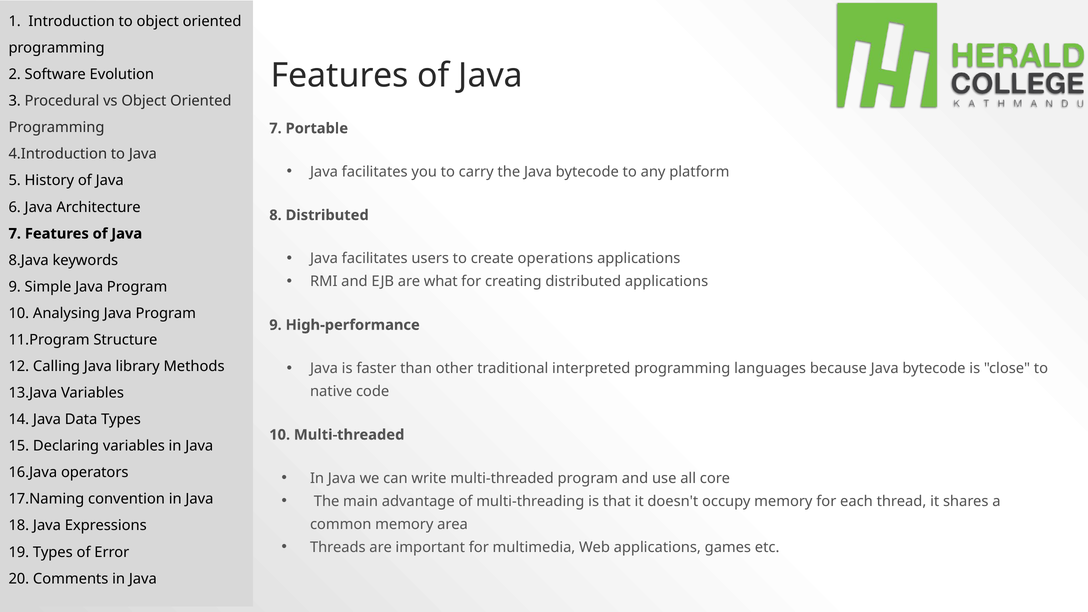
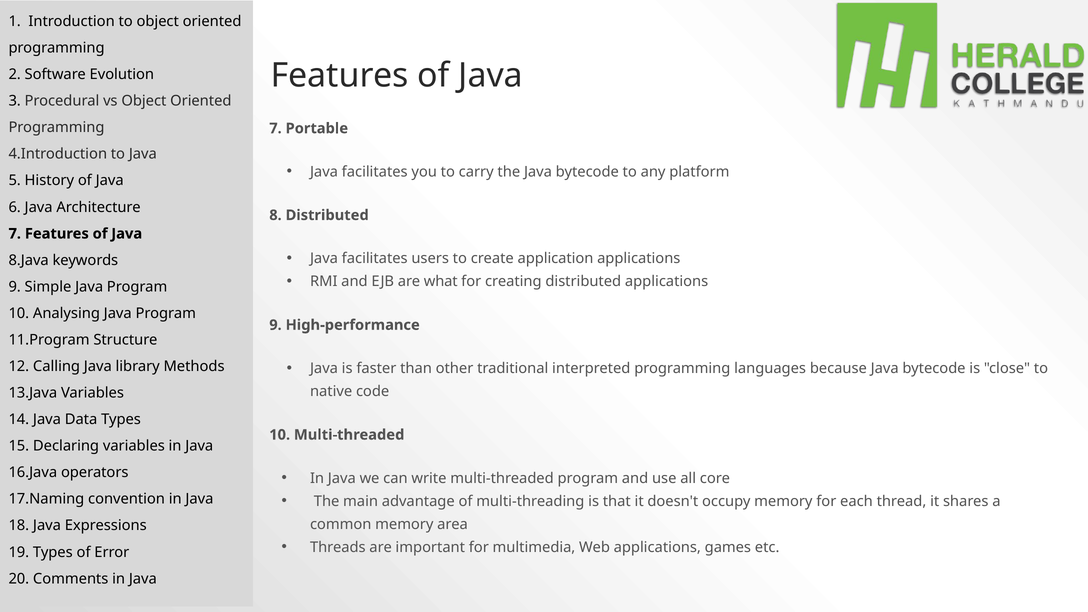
operations: operations -> application
